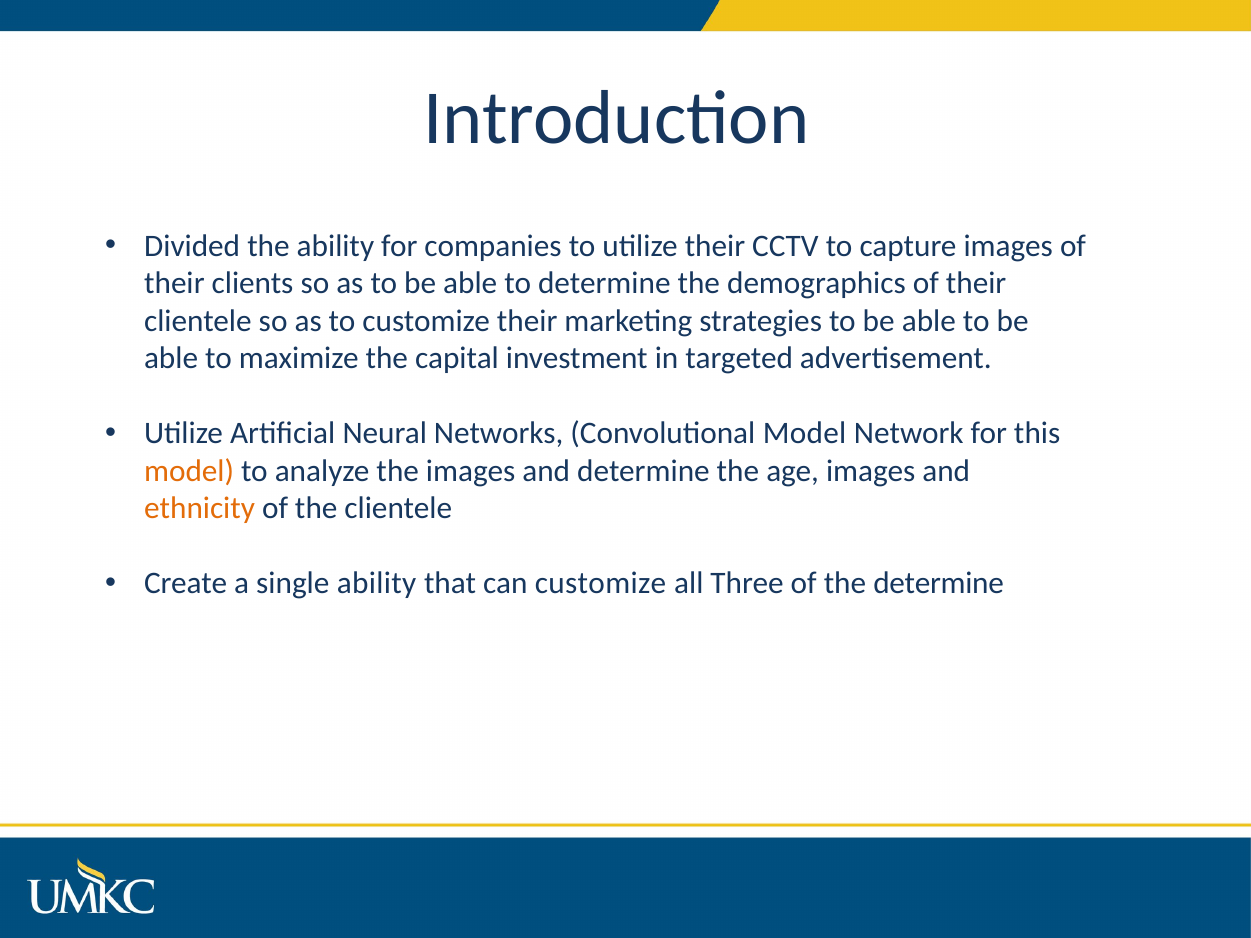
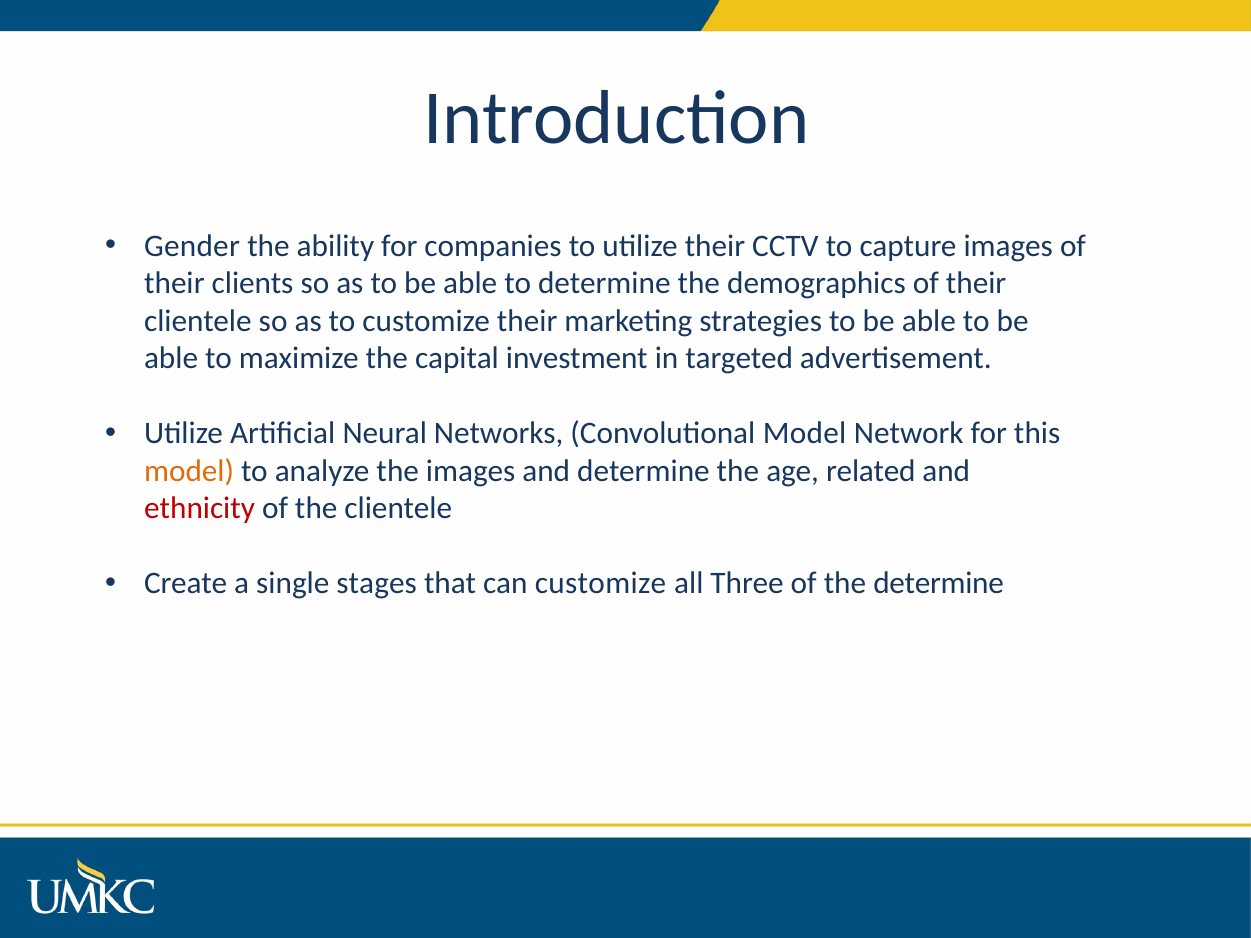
Divided: Divided -> Gender
age images: images -> related
ethnicity colour: orange -> red
single ability: ability -> stages
